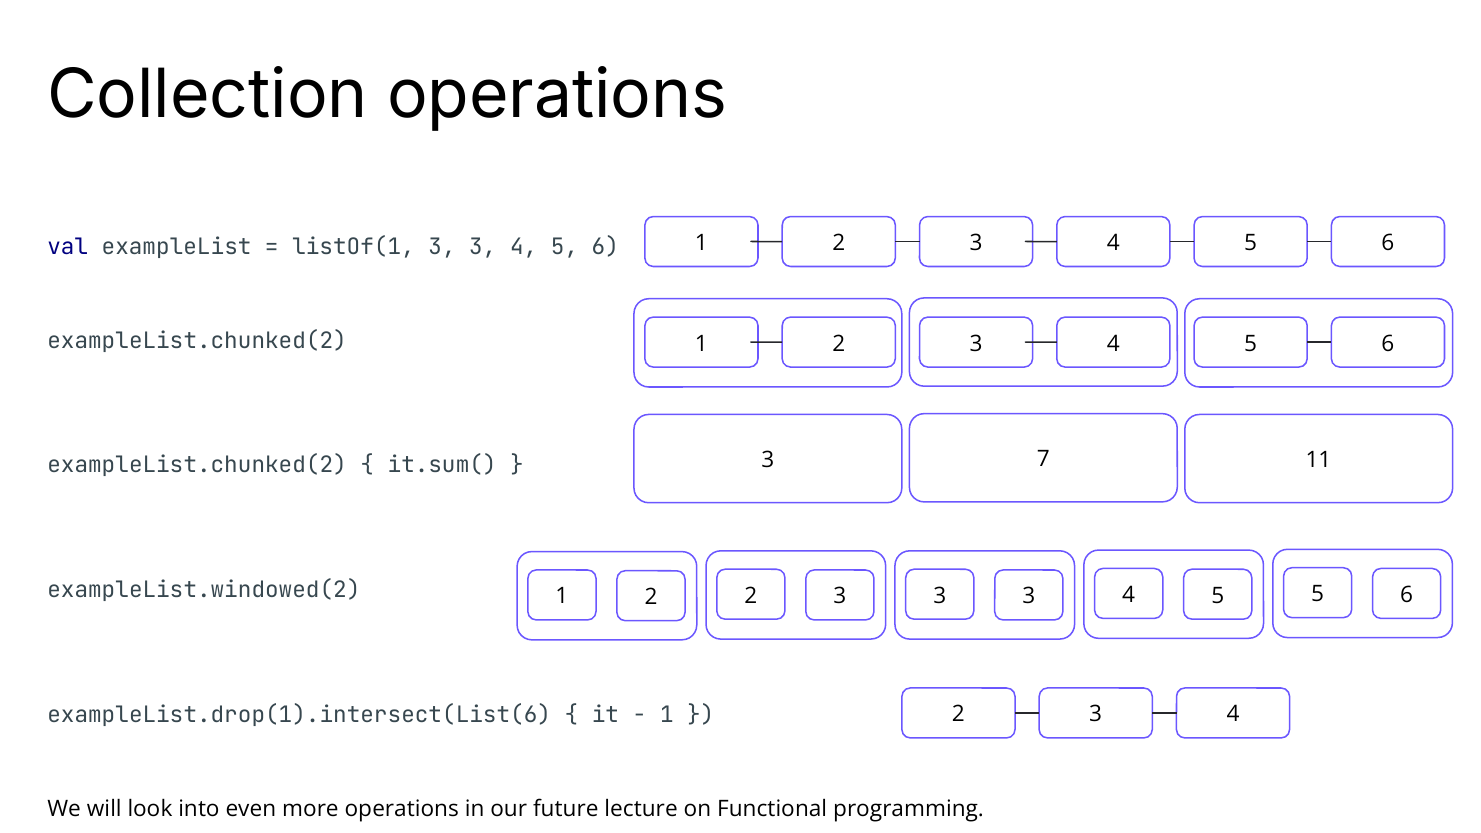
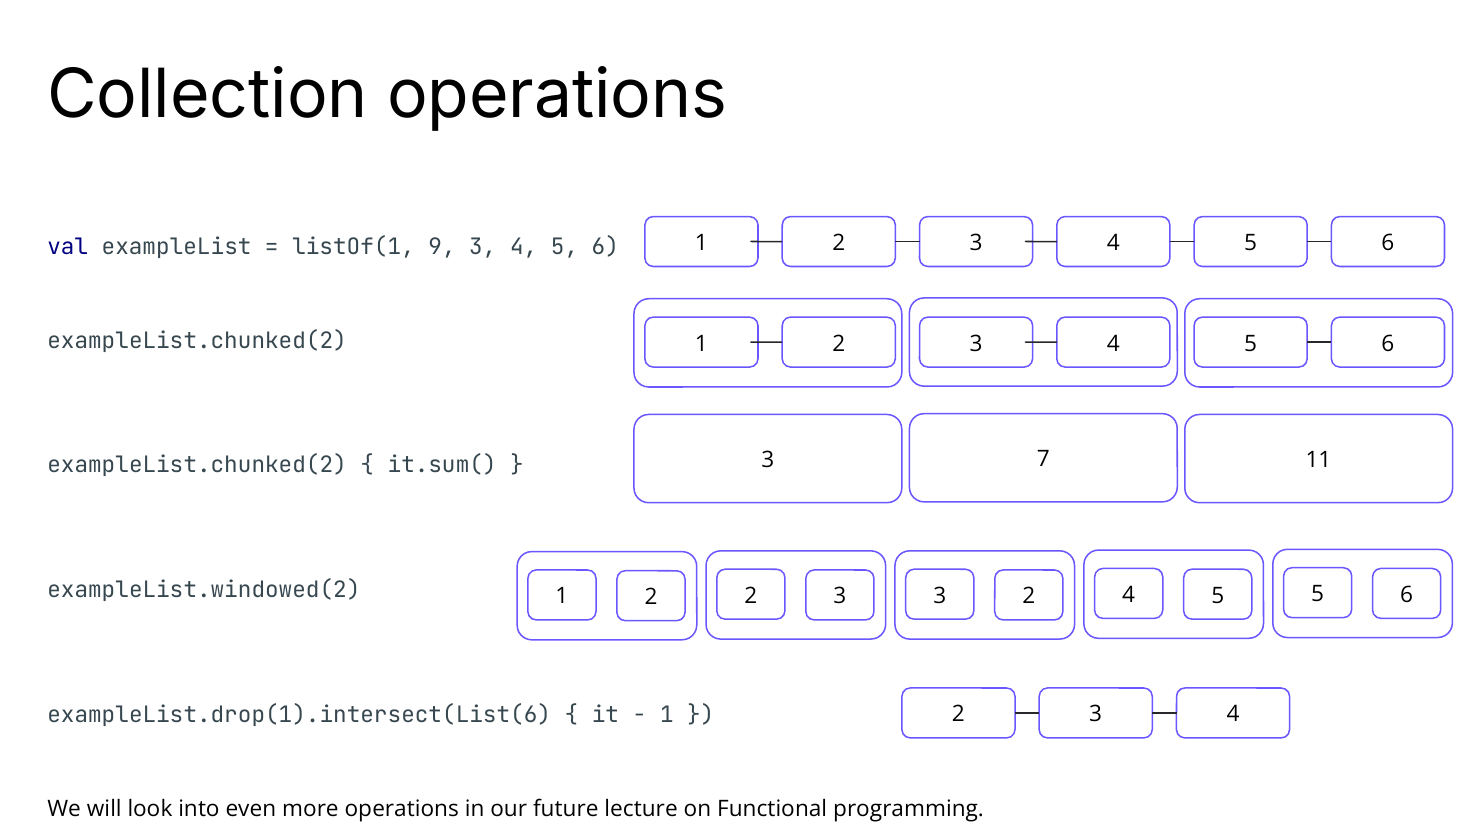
listOf(1 3: 3 -> 9
3 3 3: 3 -> 2
